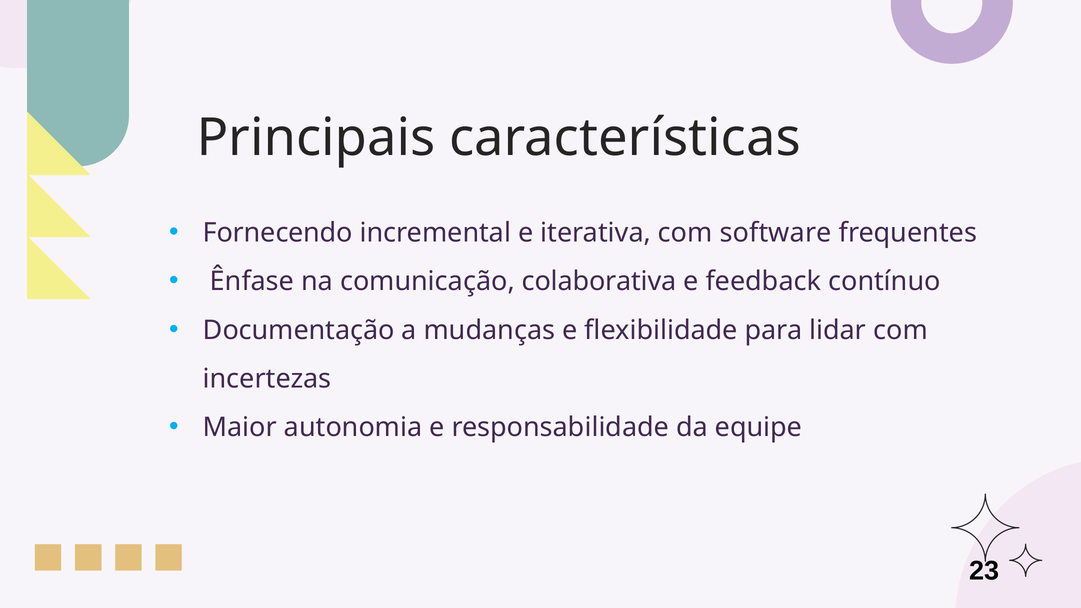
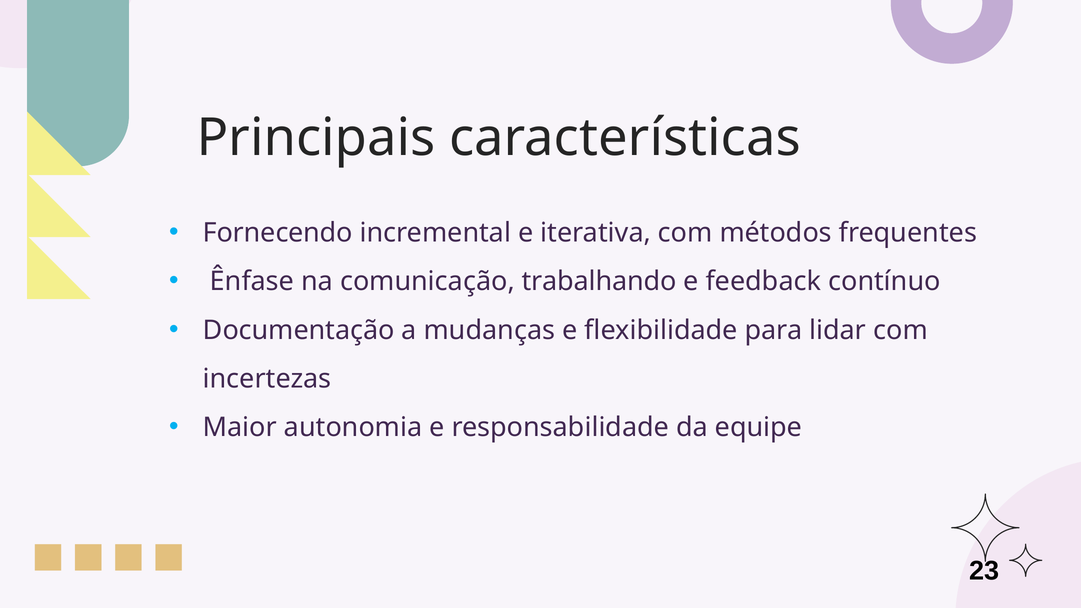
software: software -> métodos
colaborativa: colaborativa -> trabalhando
